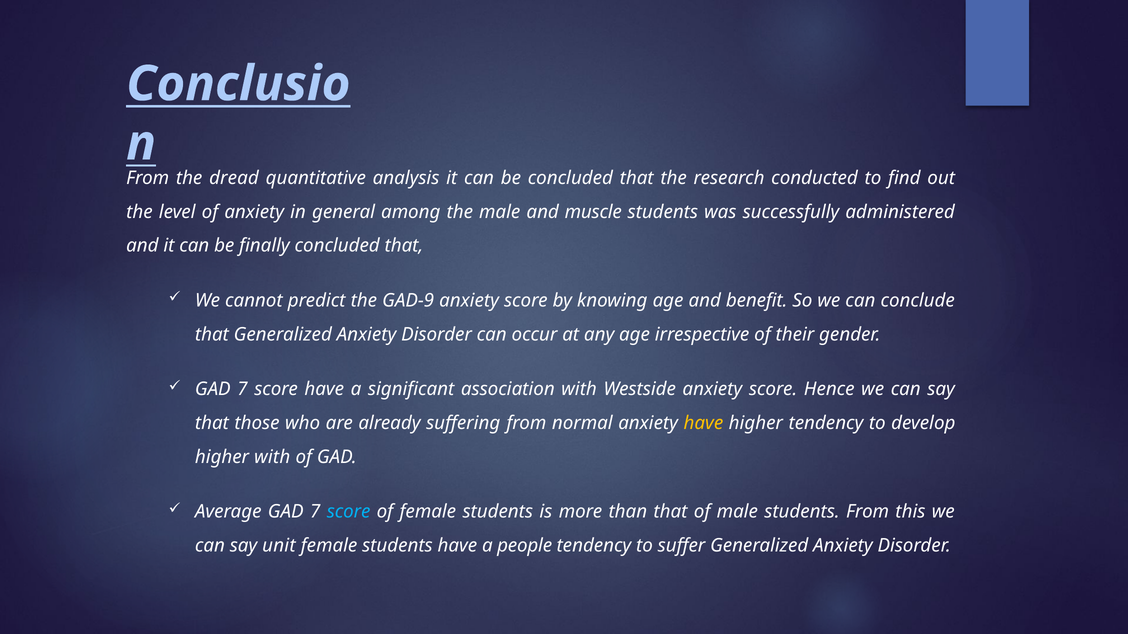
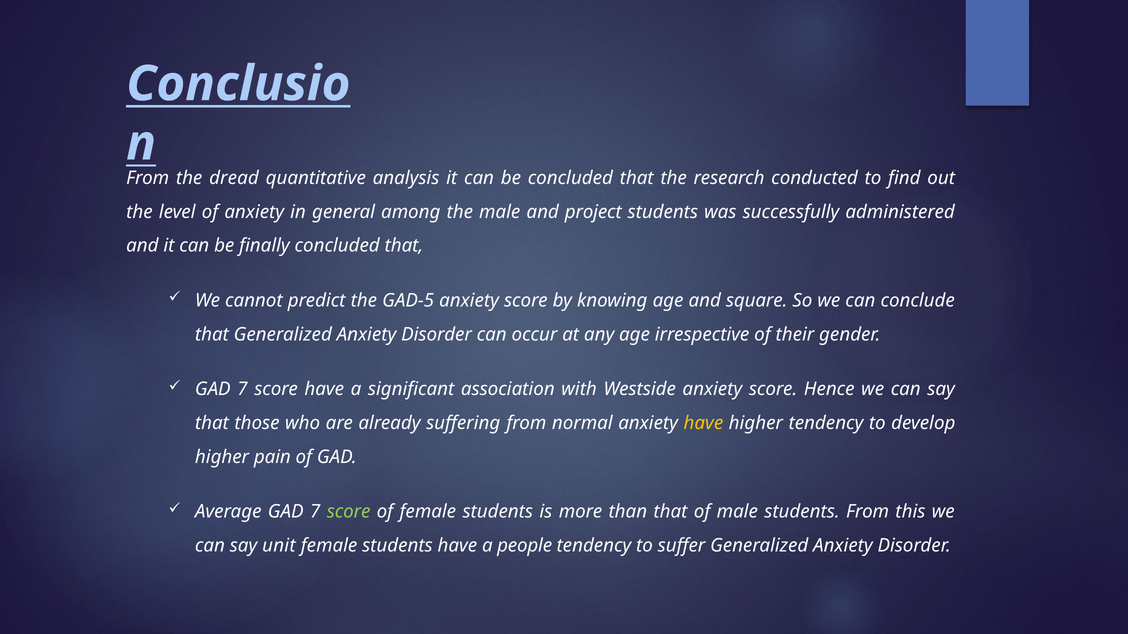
muscle: muscle -> project
GAD-9: GAD-9 -> GAD-5
benefit: benefit -> square
higher with: with -> pain
score at (349, 512) colour: light blue -> light green
